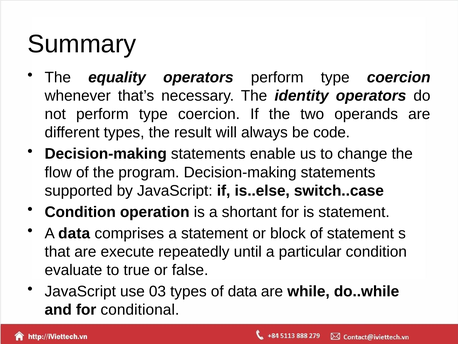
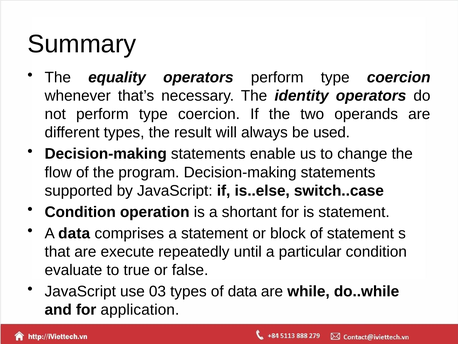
code: code -> used
conditional: conditional -> application
